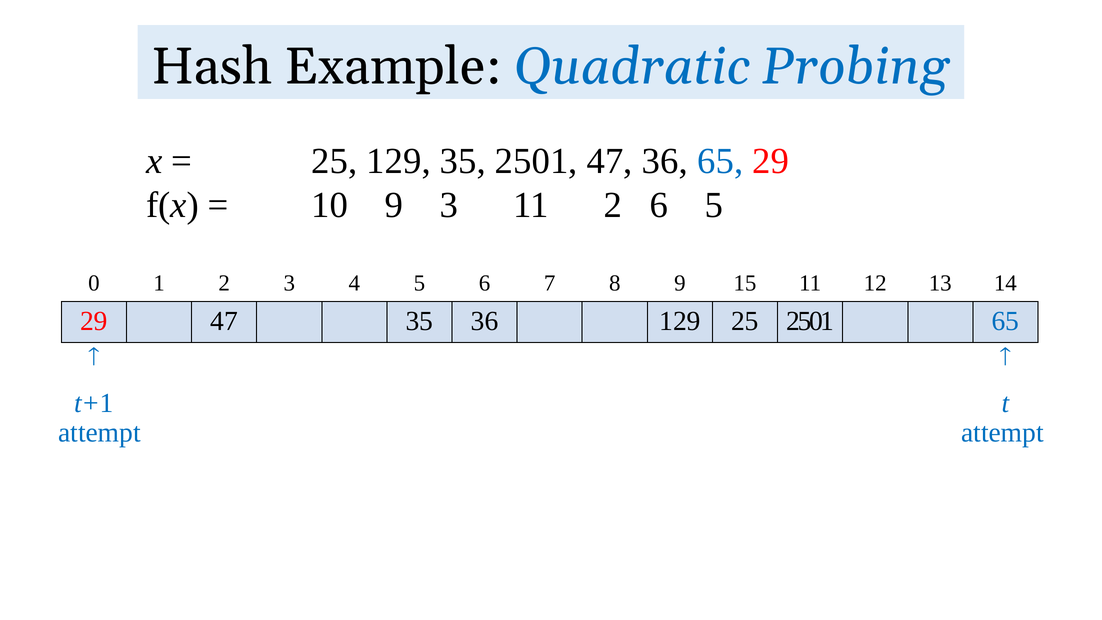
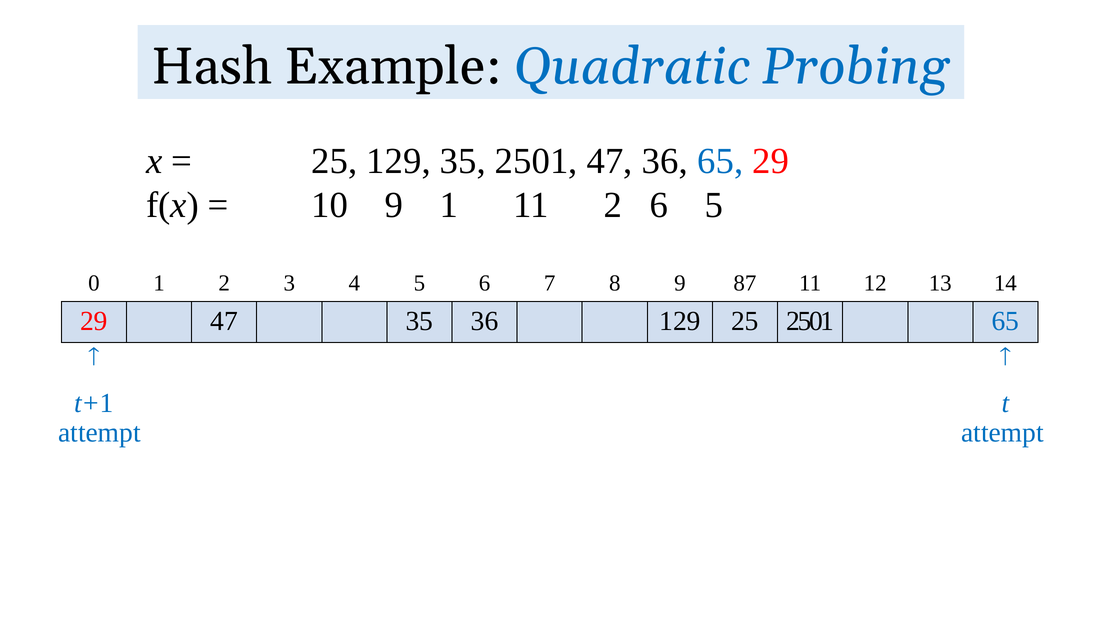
9 3: 3 -> 1
15: 15 -> 87
